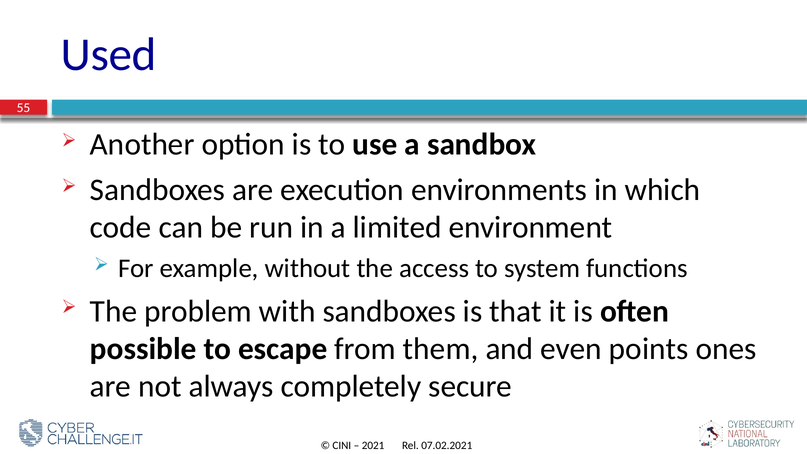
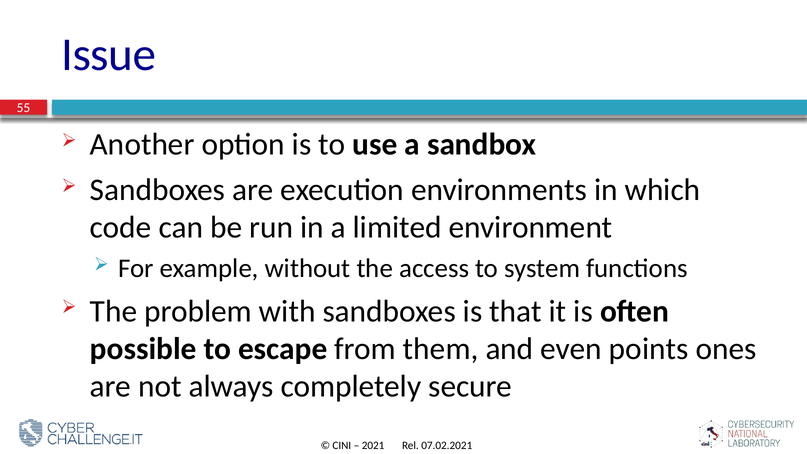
Used: Used -> Issue
